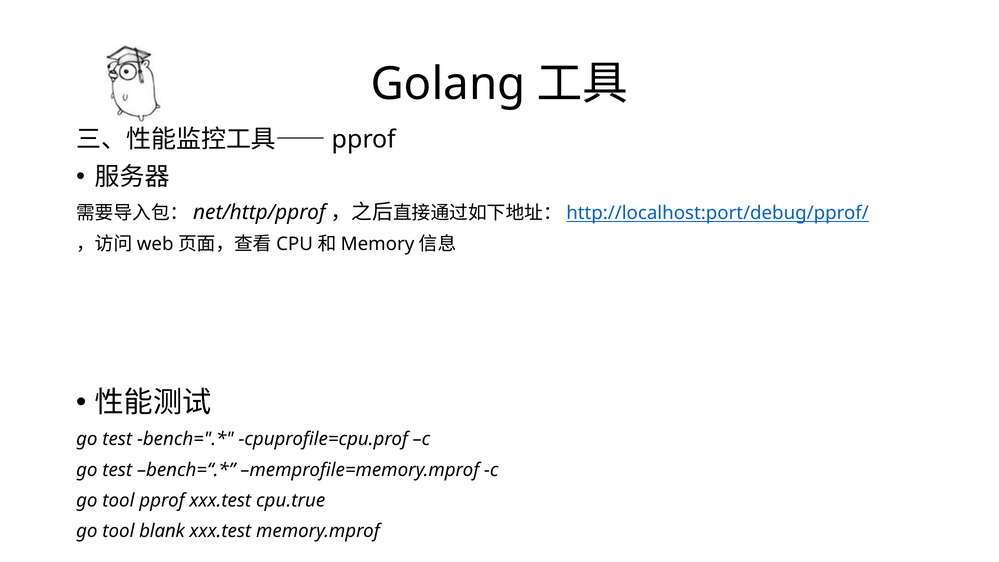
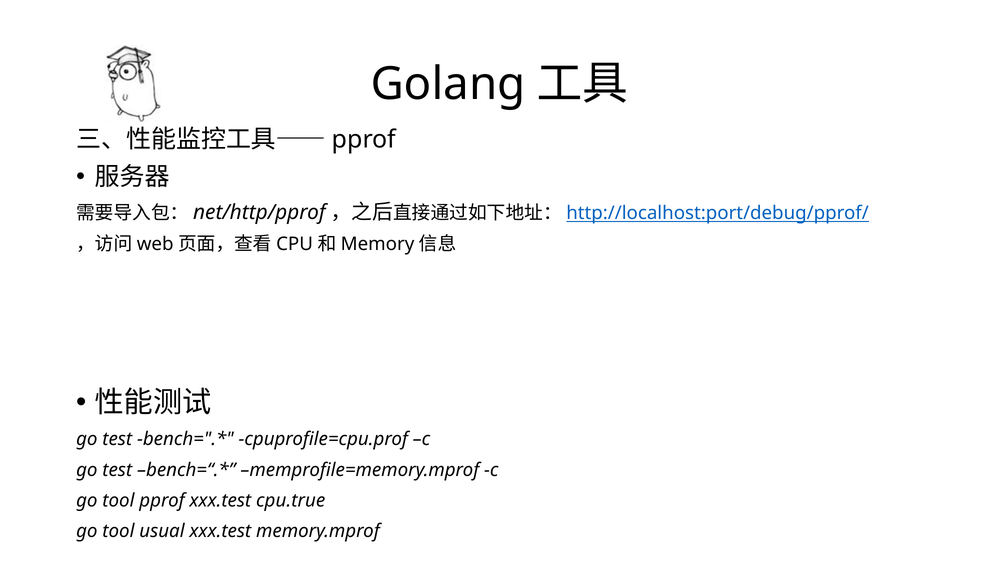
blank: blank -> usual
